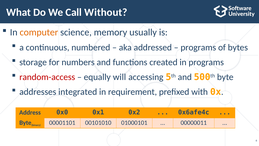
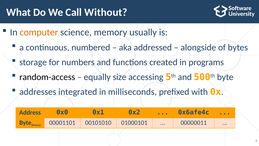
programs at (198, 47): programs -> alongside
random-access colour: red -> black
will: will -> size
requirement: requirement -> milliseconds
